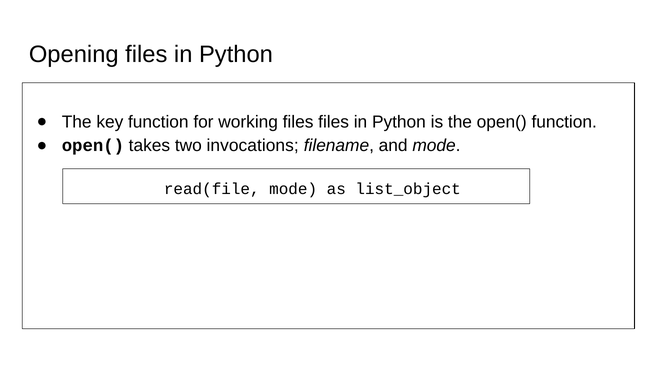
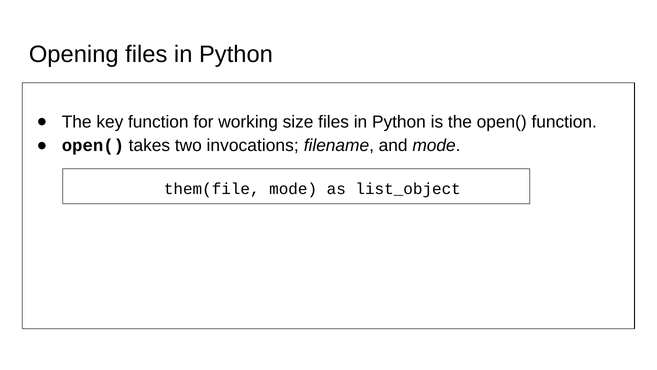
working files: files -> size
read(file: read(file -> them(file
